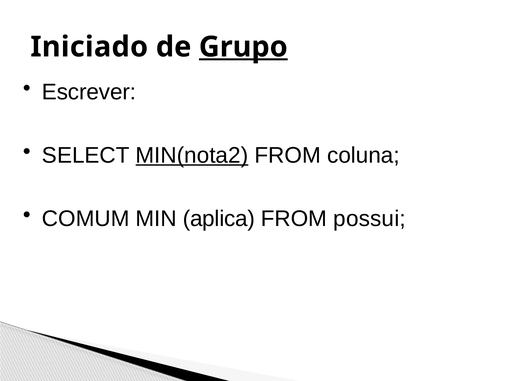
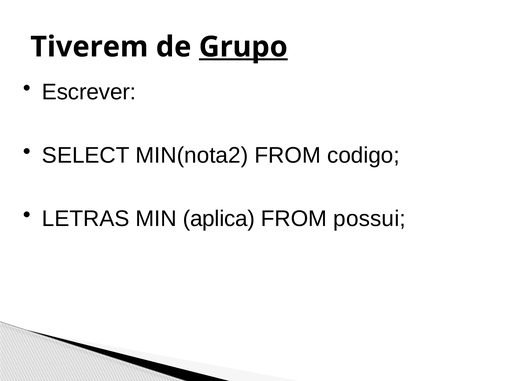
Iniciado: Iniciado -> Tiverem
MIN(nota2 underline: present -> none
coluna: coluna -> codigo
COMUM: COMUM -> LETRAS
